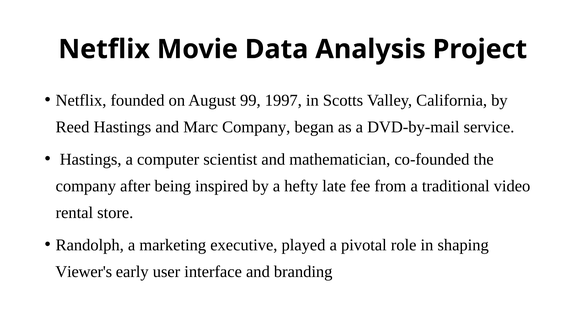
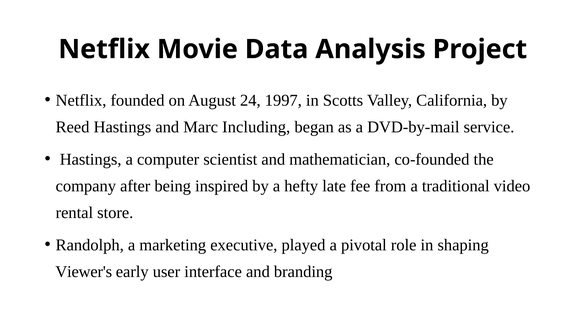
99: 99 -> 24
Marc Company: Company -> Including
